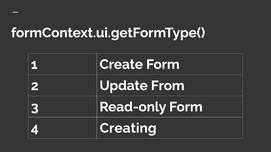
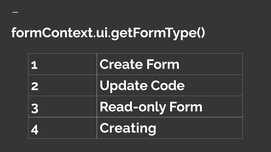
From: From -> Code
